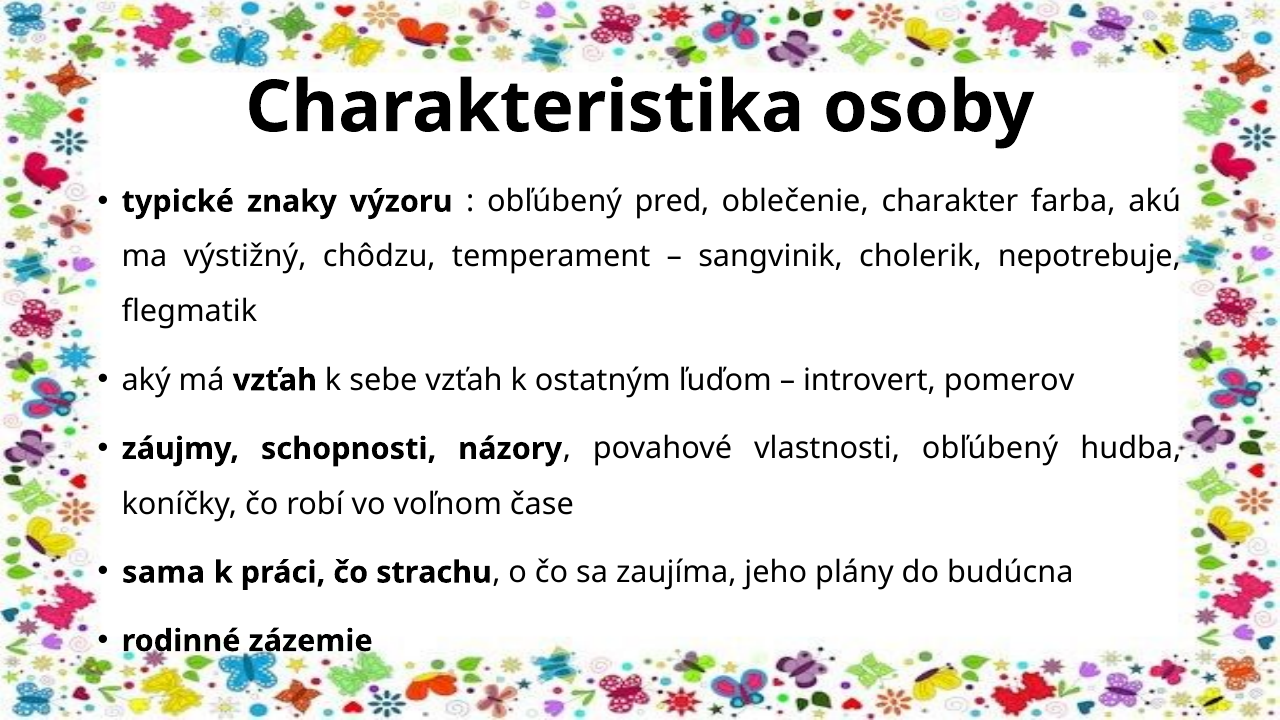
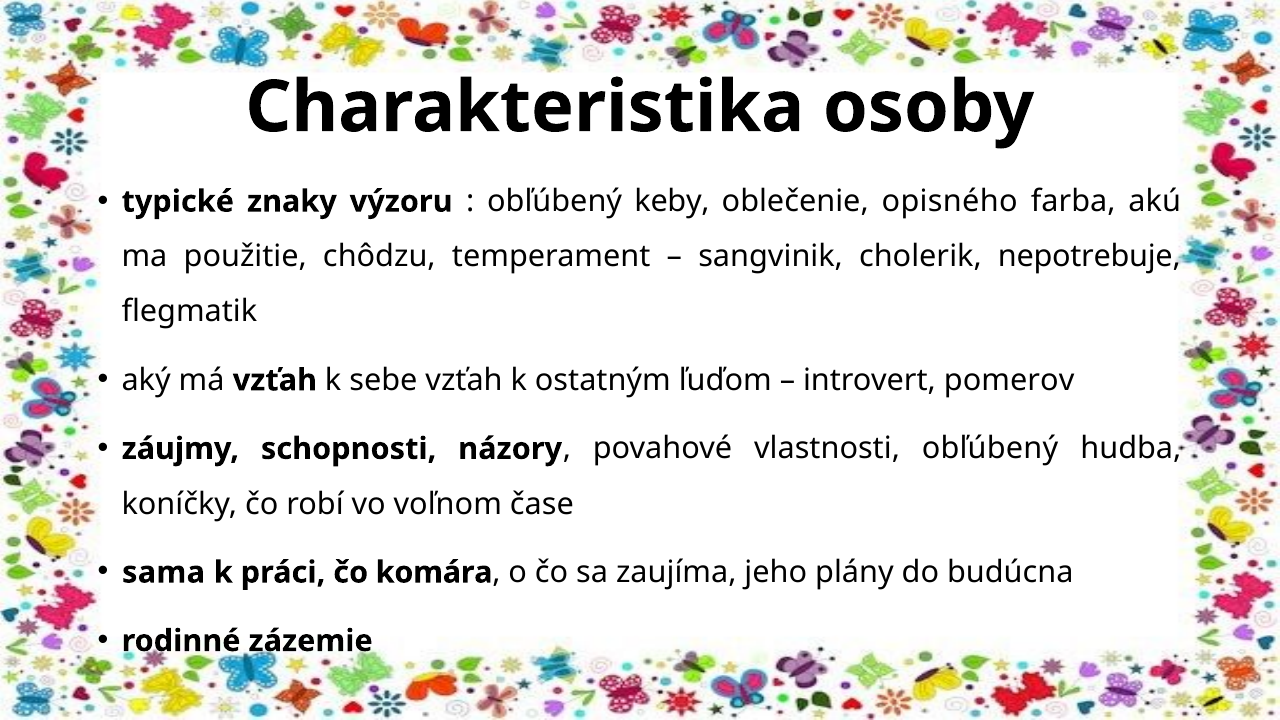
pred: pred -> keby
charakter: charakter -> opisného
výstižný: výstižný -> použitie
strachu: strachu -> komára
